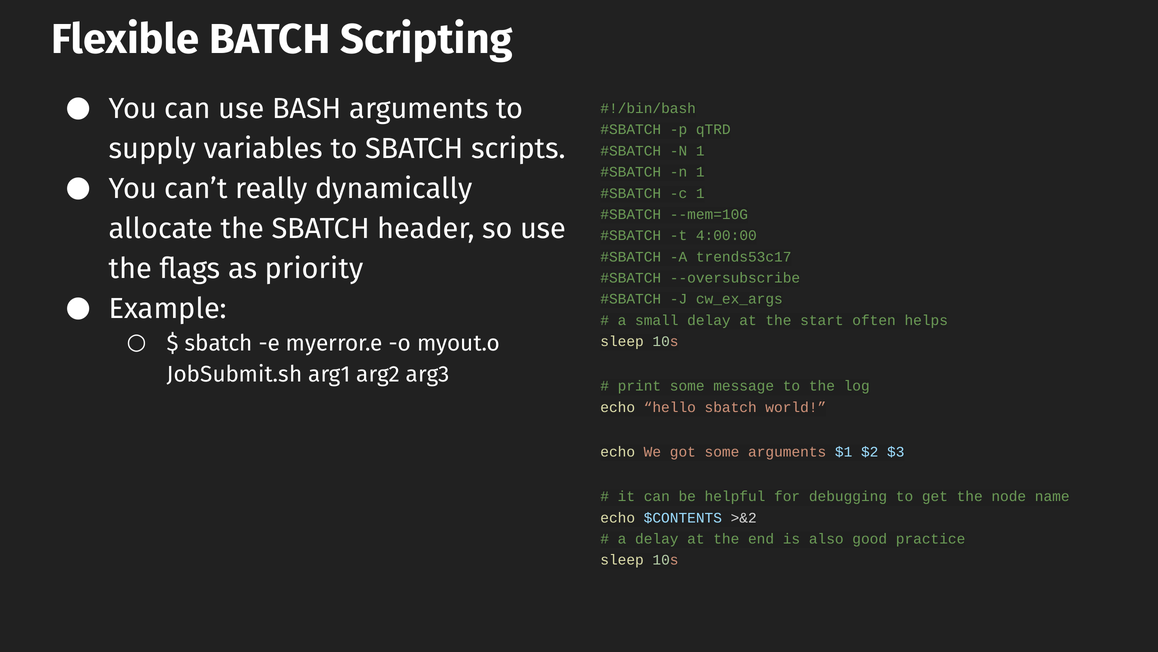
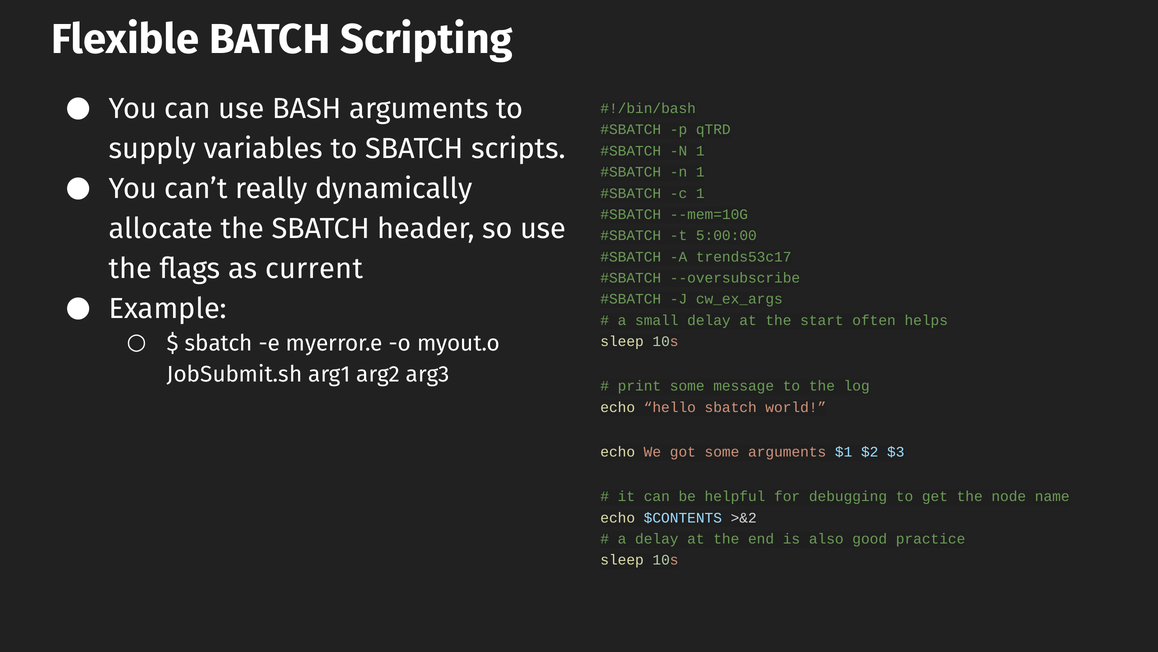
4:00:00: 4:00:00 -> 5:00:00
priority: priority -> current
